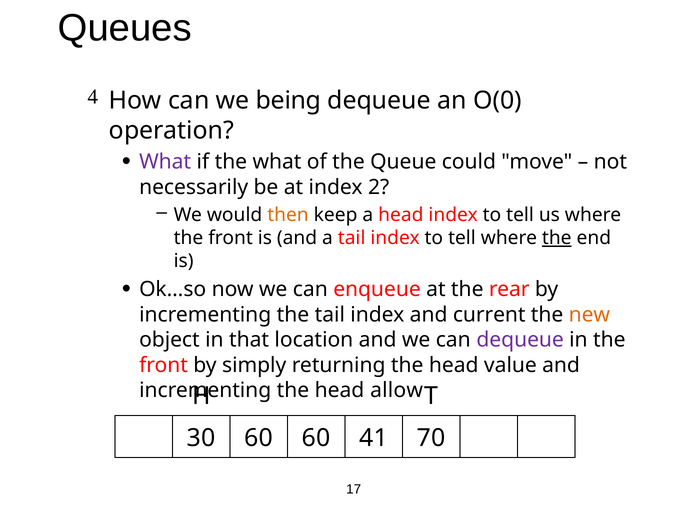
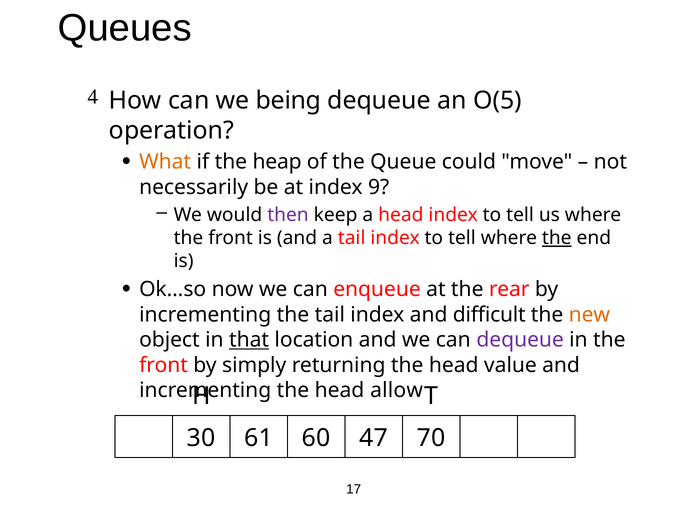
O(0: O(0 -> O(5
What at (165, 162) colour: purple -> orange
the what: what -> heap
2: 2 -> 9
then colour: orange -> purple
current: current -> difficult
that underline: none -> present
30 60: 60 -> 61
41: 41 -> 47
